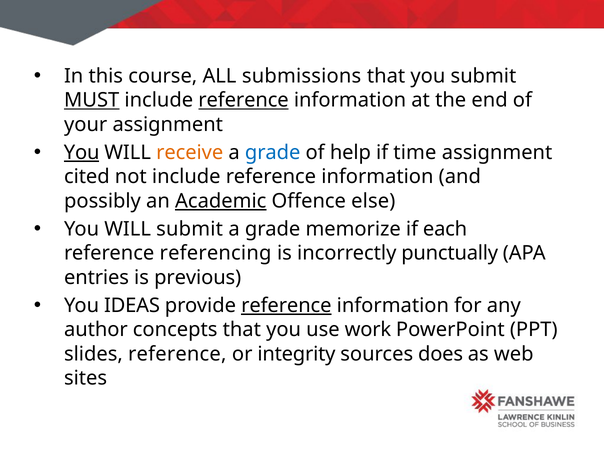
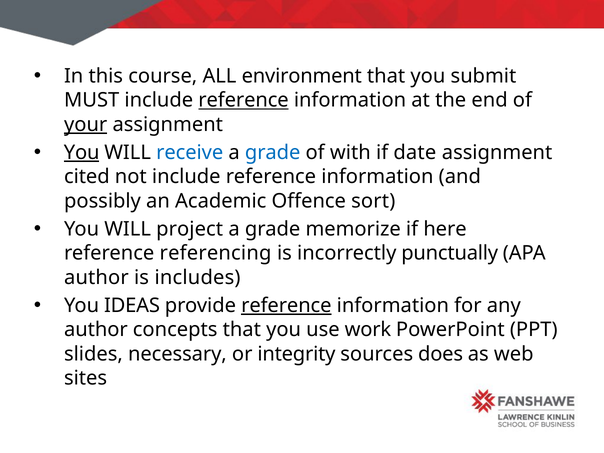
submissions: submissions -> environment
MUST underline: present -> none
your underline: none -> present
receive colour: orange -> blue
help: help -> with
time: time -> date
Academic underline: present -> none
else: else -> sort
WILL submit: submit -> project
each: each -> here
entries at (97, 277): entries -> author
previous: previous -> includes
slides reference: reference -> necessary
